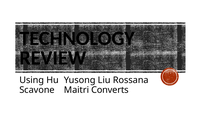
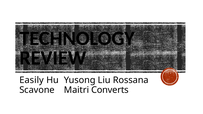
Using: Using -> Easily
